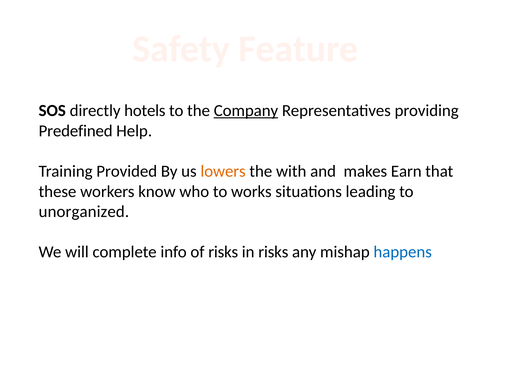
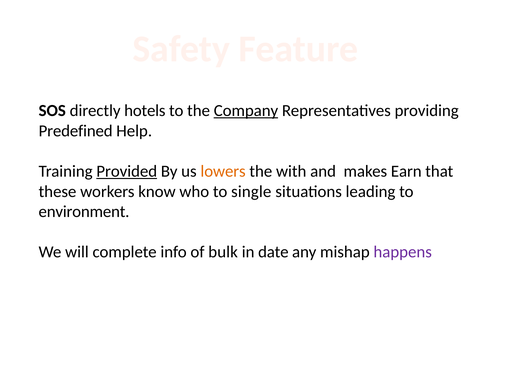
Provided underline: none -> present
works: works -> single
unorganized: unorganized -> environment
of risks: risks -> bulk
in risks: risks -> date
happens colour: blue -> purple
